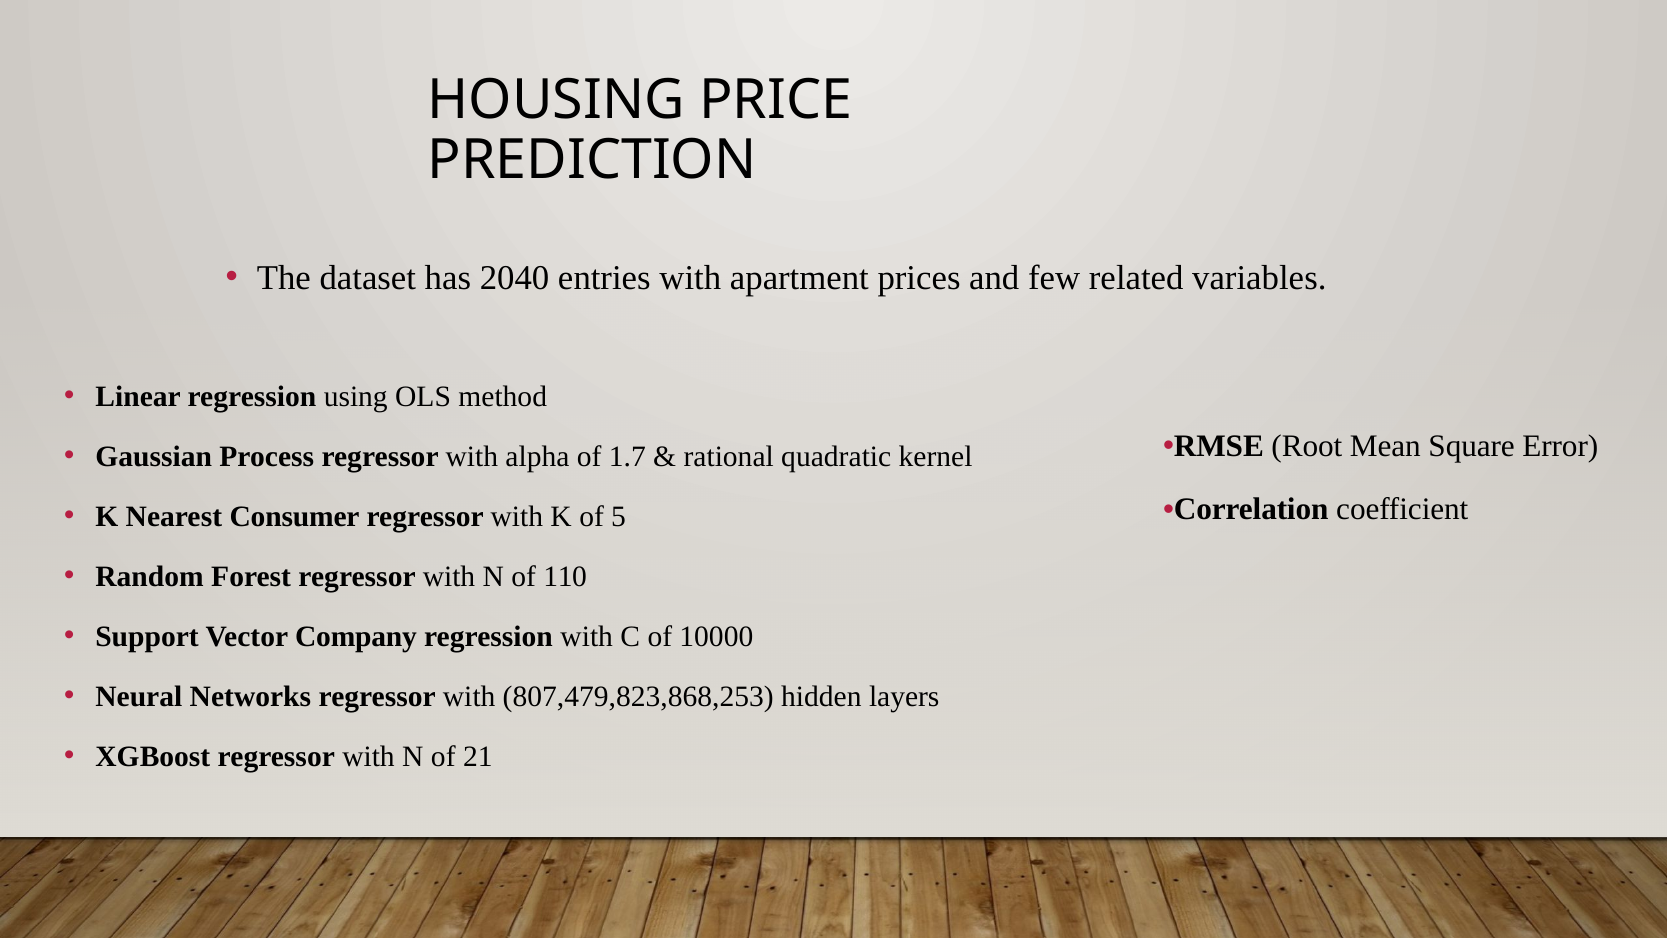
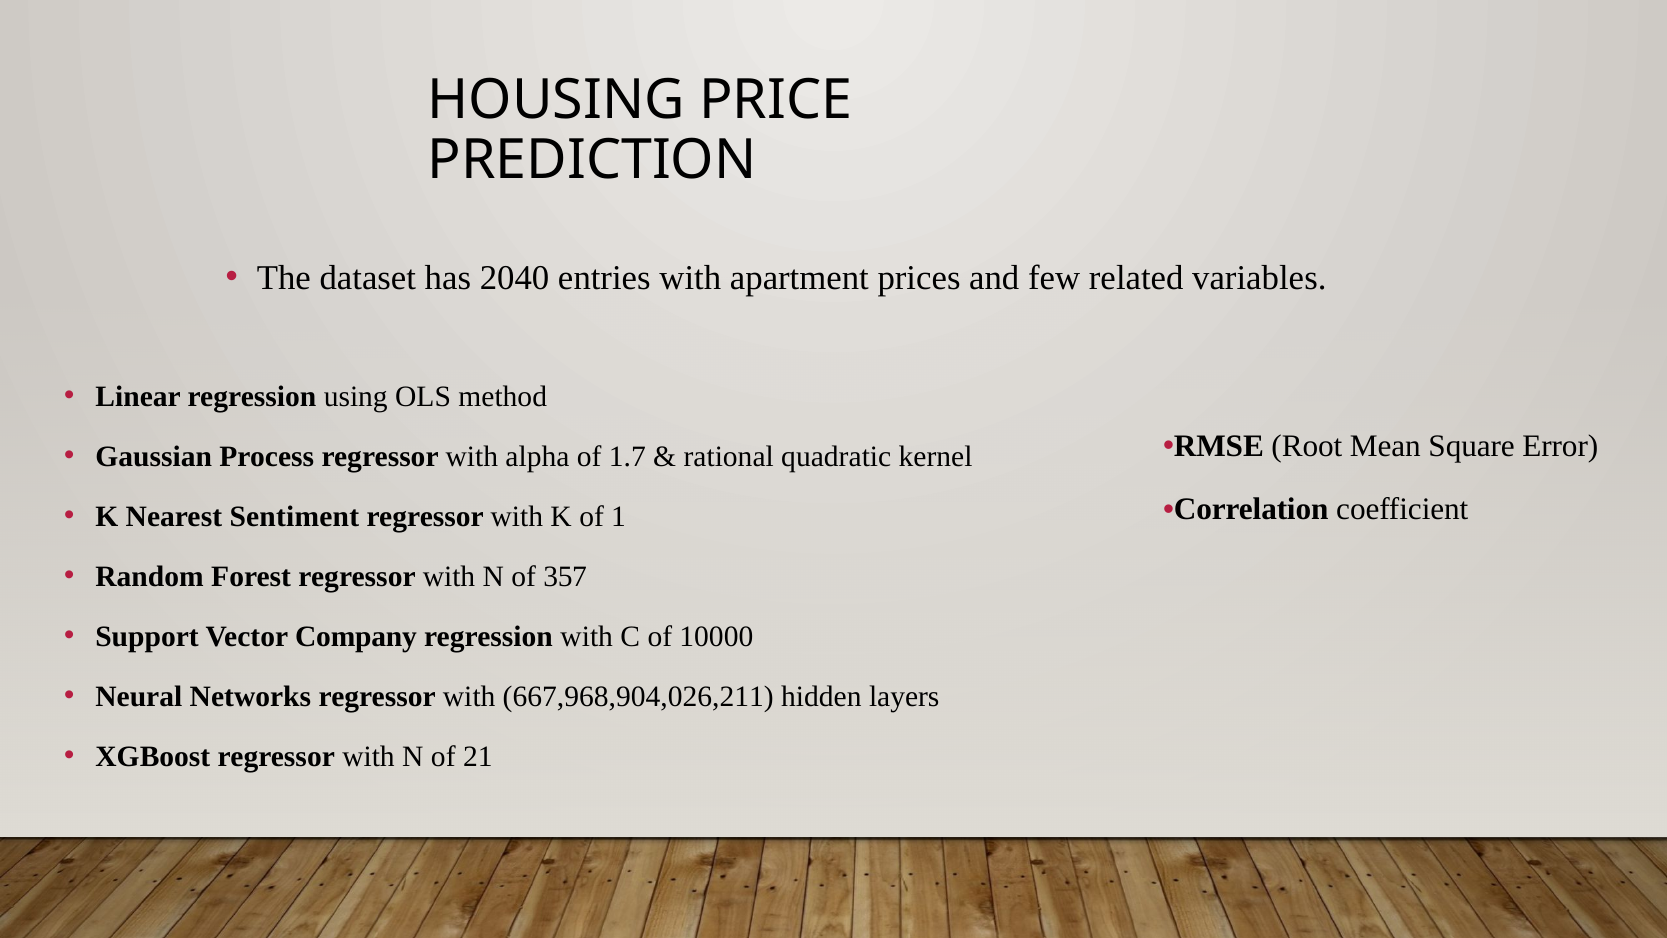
Consumer: Consumer -> Sentiment
5: 5 -> 1
110: 110 -> 357
807,479,823,868,253: 807,479,823,868,253 -> 667,968,904,026,211
